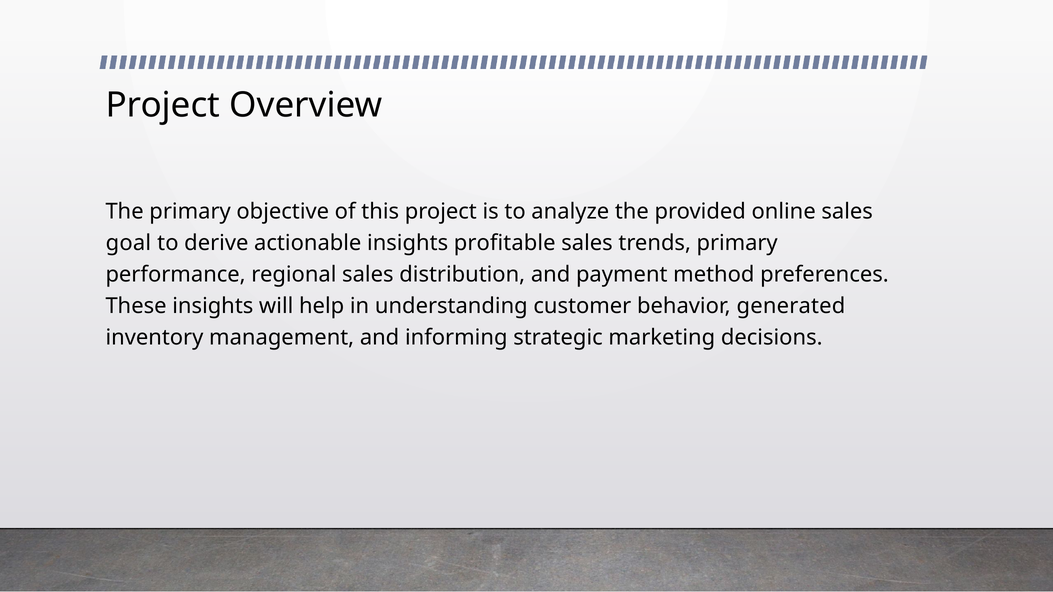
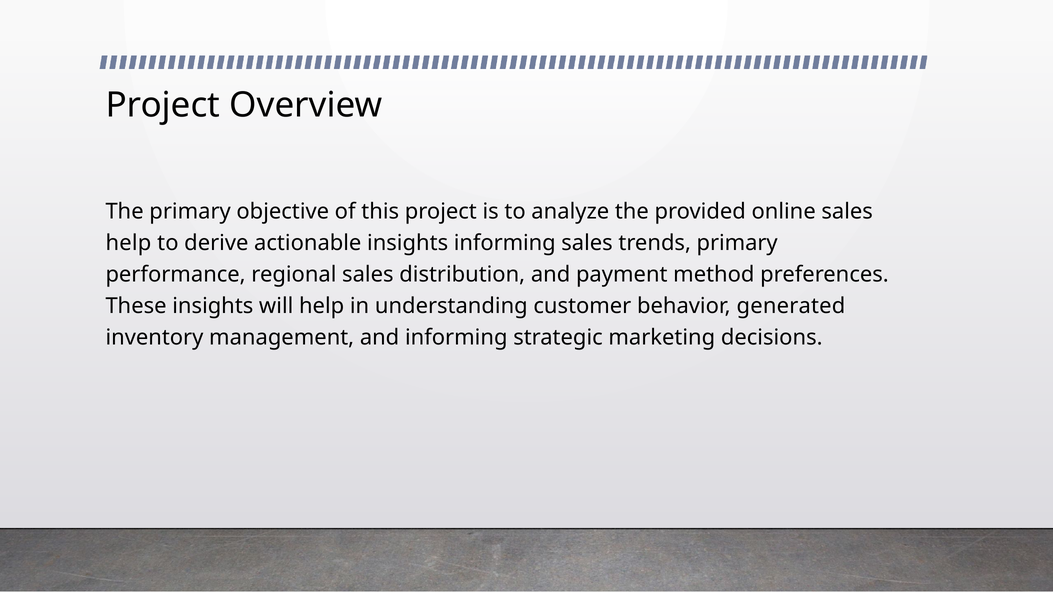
goal at (128, 243): goal -> help
insights profitable: profitable -> informing
